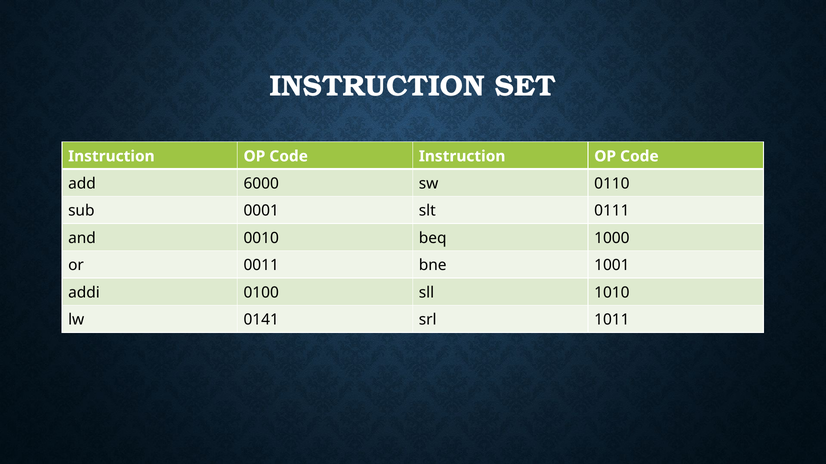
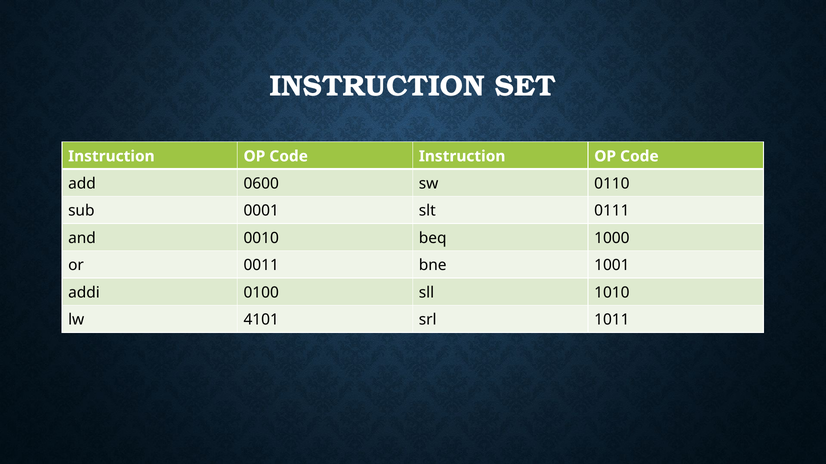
6000: 6000 -> 0600
0141: 0141 -> 4101
